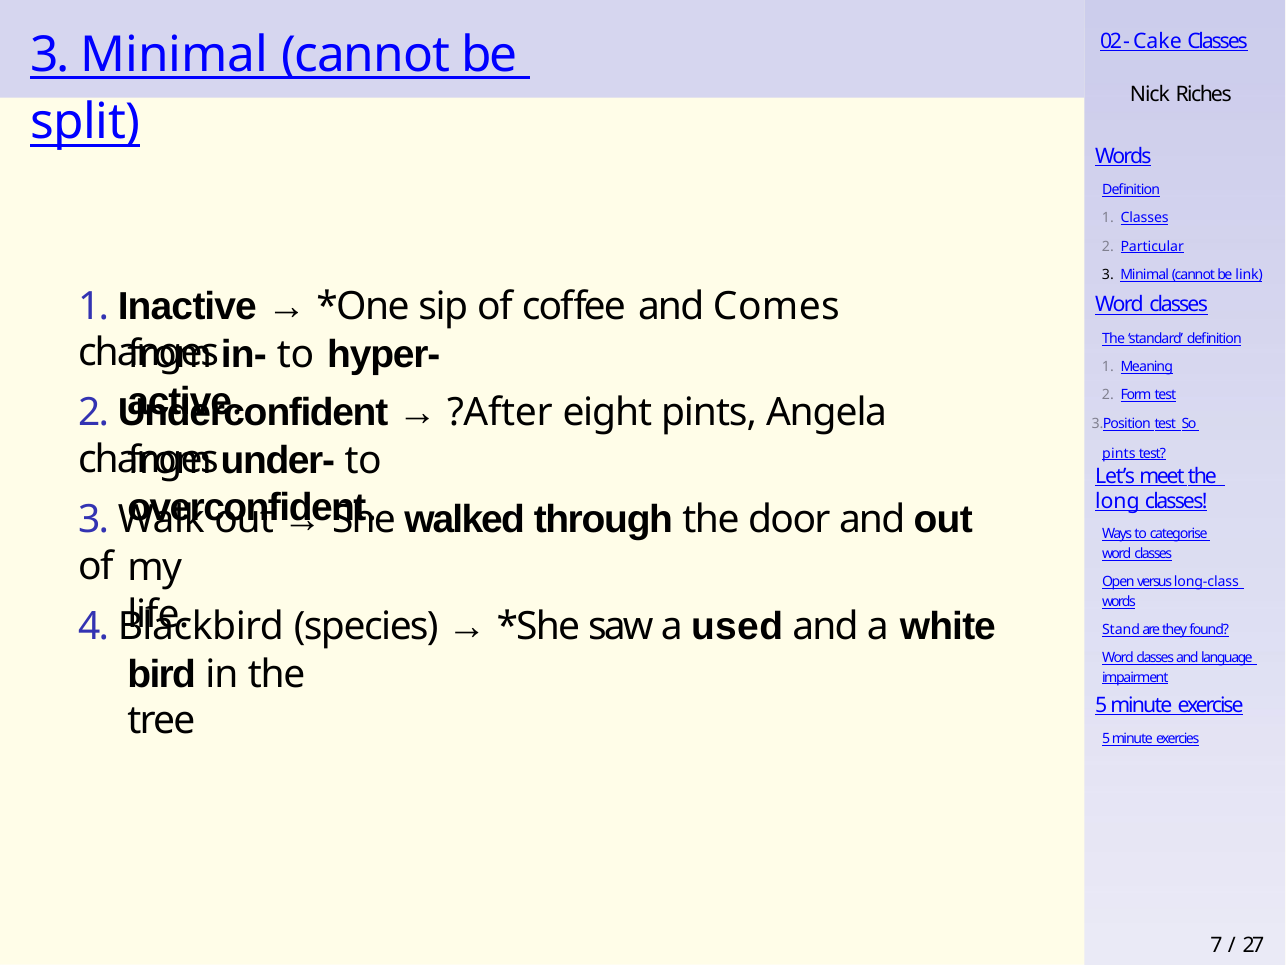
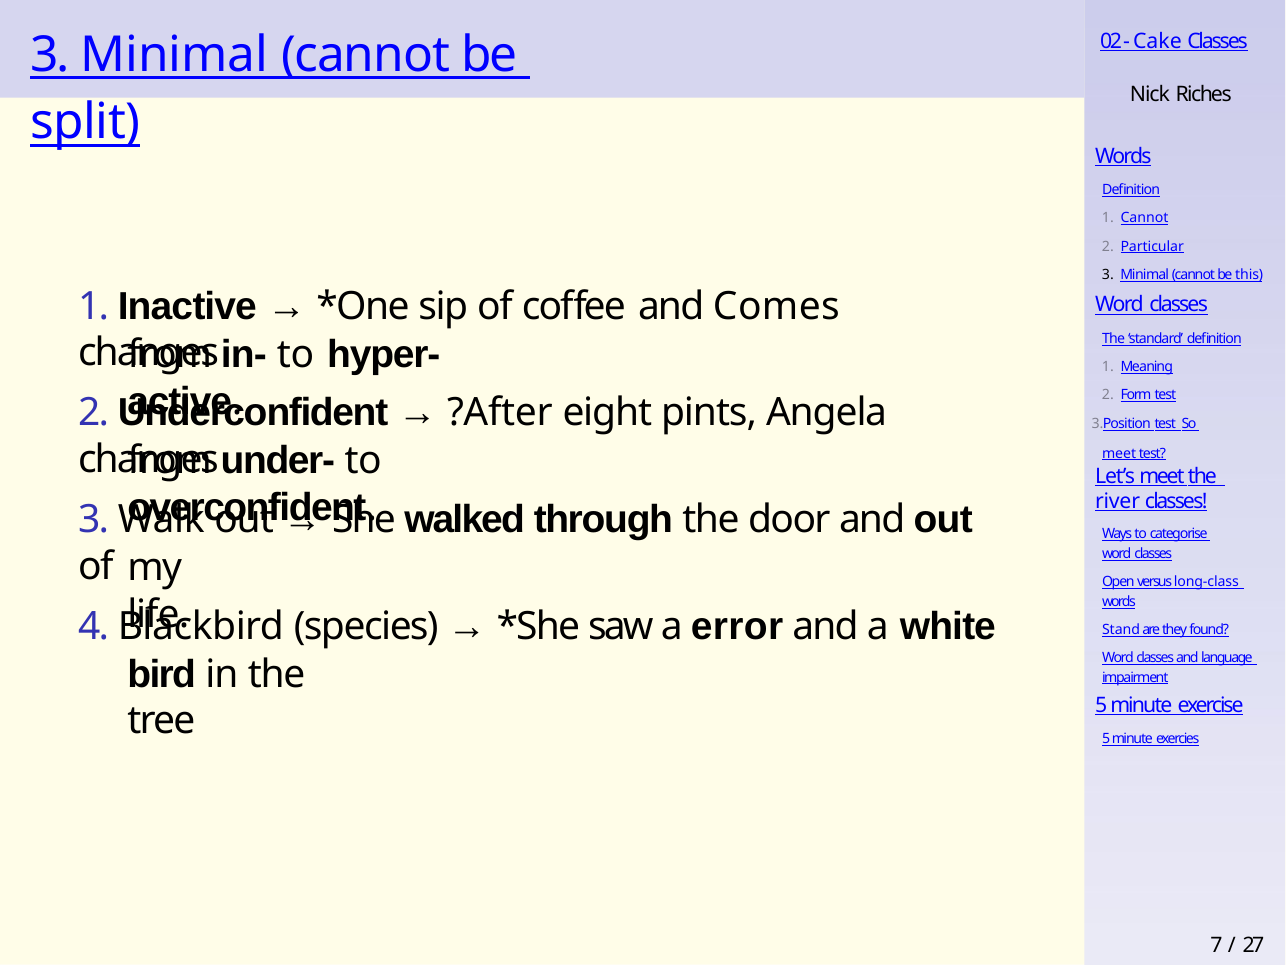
1 Classes: Classes -> Cannot
link: link -> this
pints at (1119, 453): pints -> meet
long: long -> river
used: used -> error
